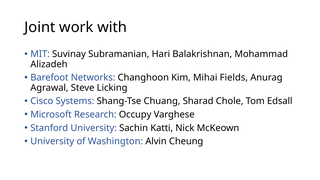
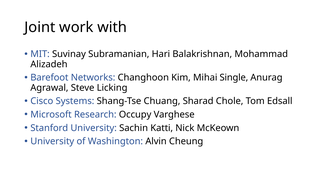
Fields: Fields -> Single
